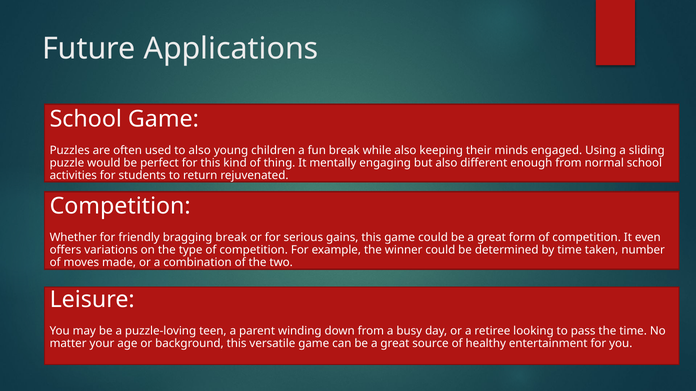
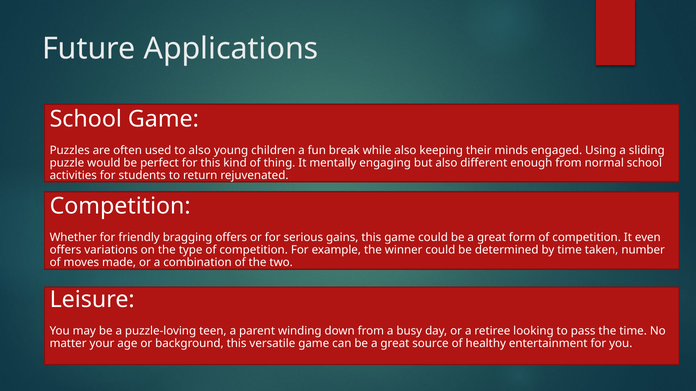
bragging break: break -> offers
